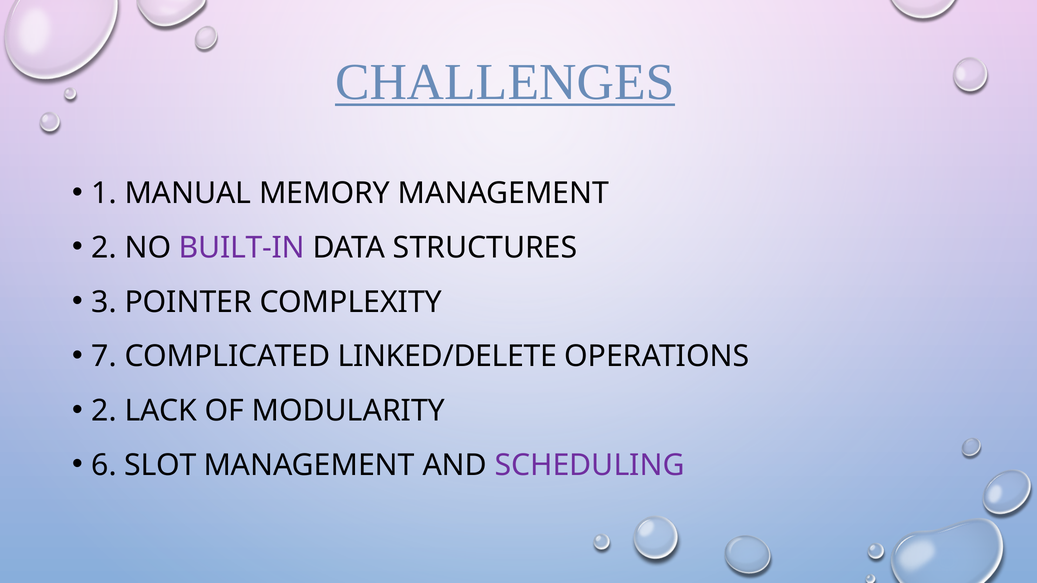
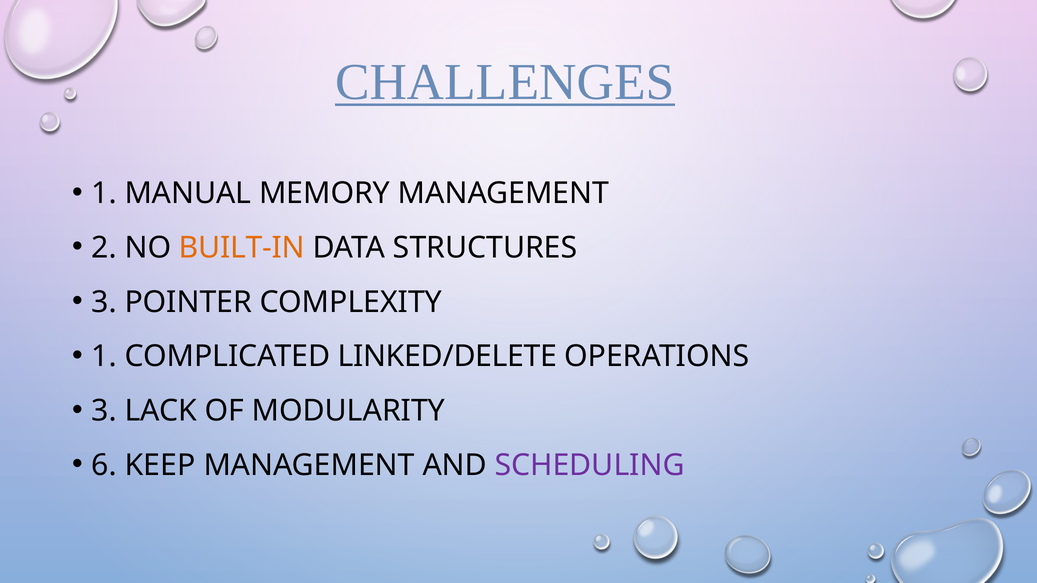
BUILT-IN colour: purple -> orange
7 at (104, 357): 7 -> 1
2 at (104, 411): 2 -> 3
SLOT: SLOT -> KEEP
